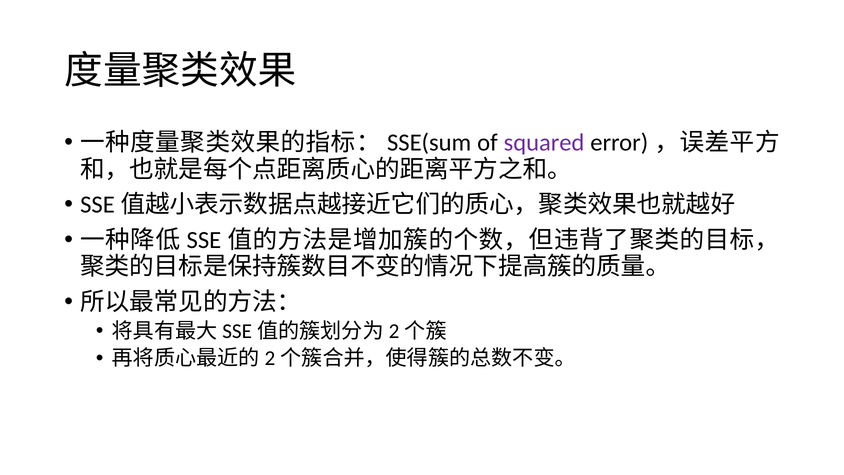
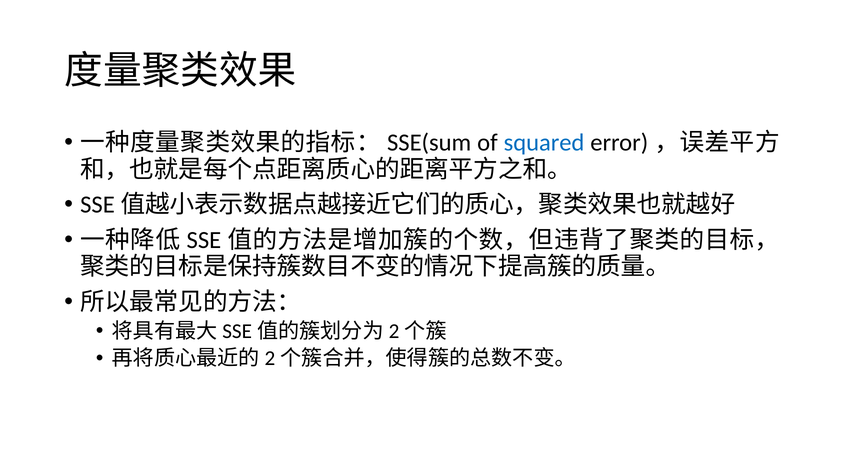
squared colour: purple -> blue
